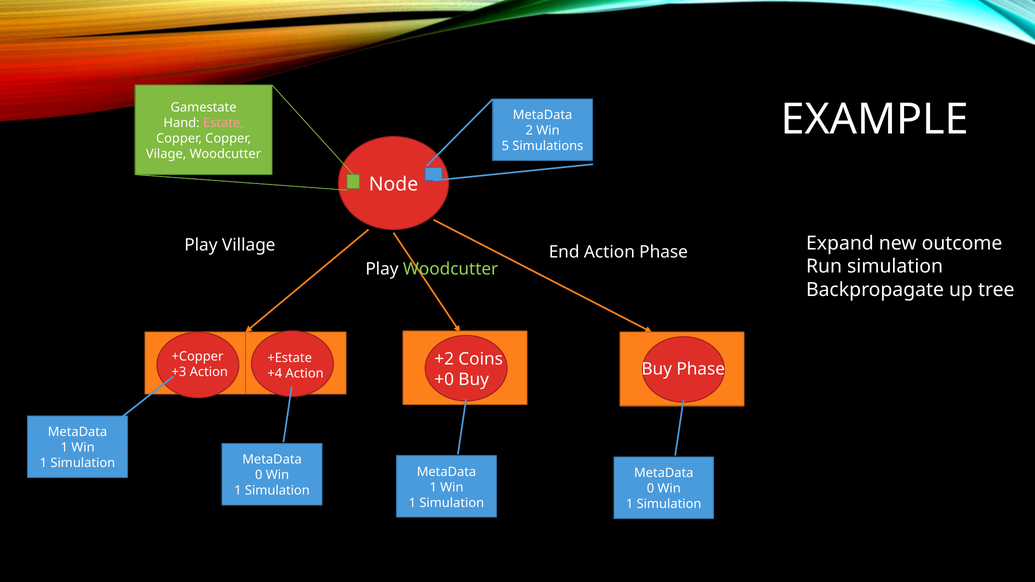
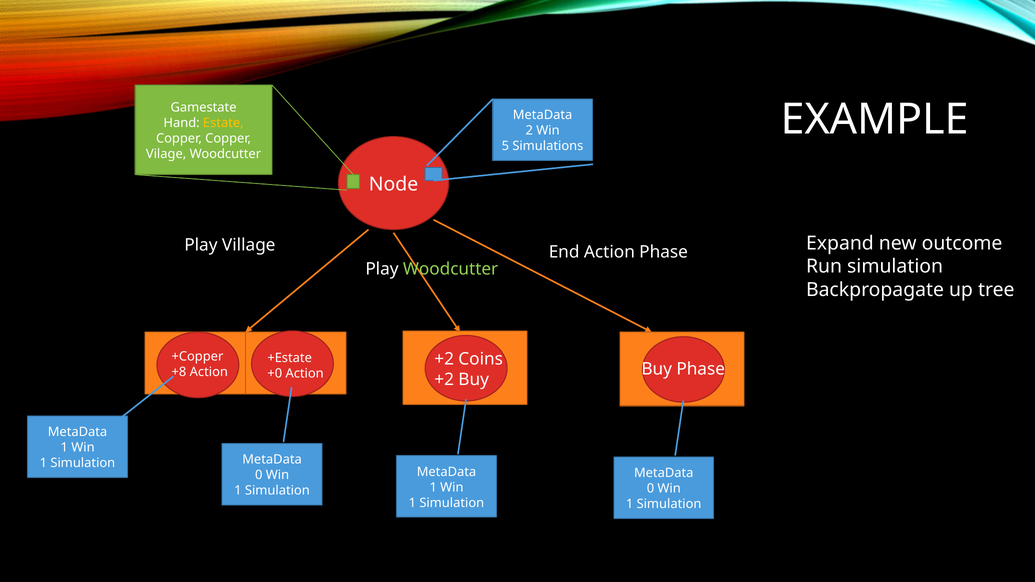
Estate colour: pink -> yellow
+3: +3 -> +8
+4: +4 -> +0
+0 at (444, 380): +0 -> +2
